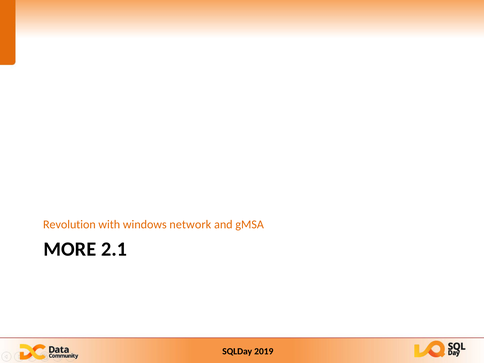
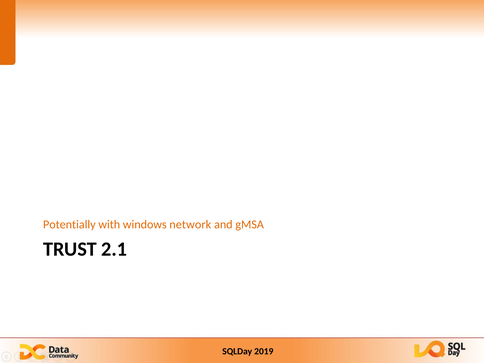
Revolution: Revolution -> Potentially
MORE: MORE -> TRUST
